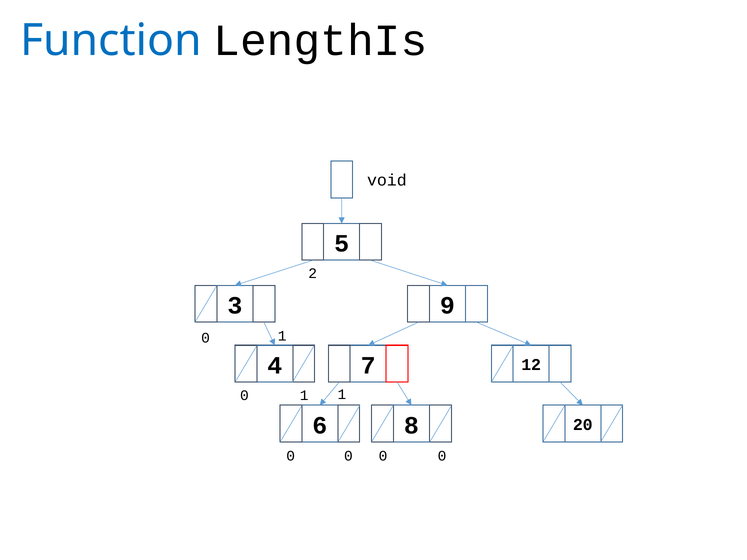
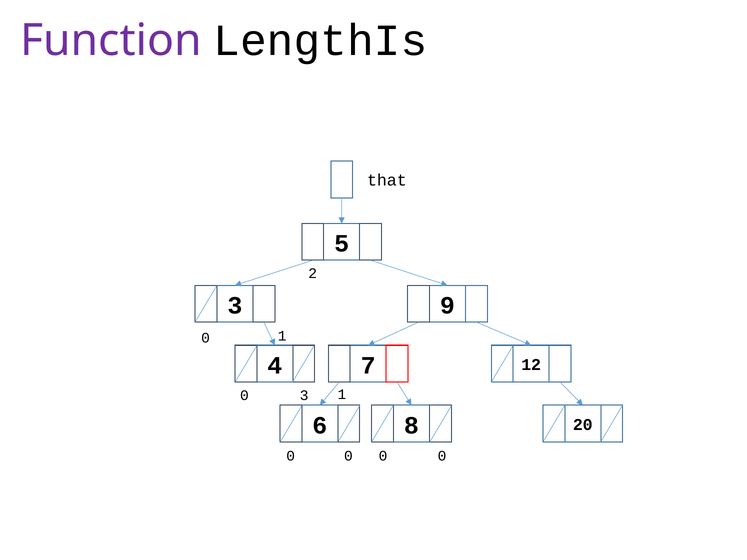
Function colour: blue -> purple
void: void -> that
1 at (304, 396): 1 -> 3
